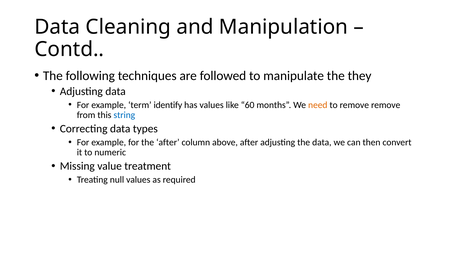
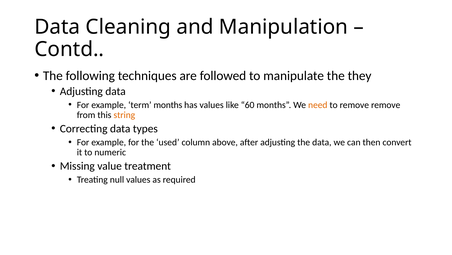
term identify: identify -> months
string colour: blue -> orange
the after: after -> used
